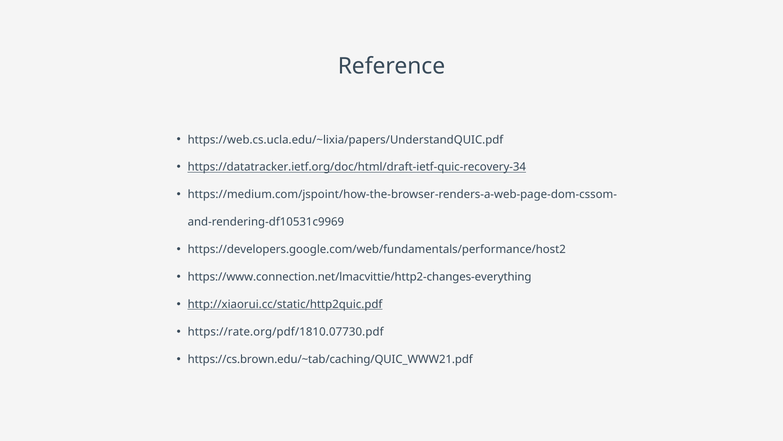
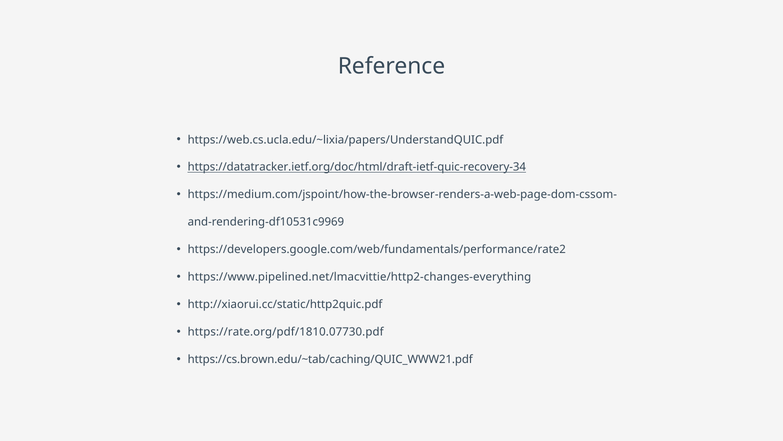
https://developers.google.com/web/fundamentals/performance/host2: https://developers.google.com/web/fundamentals/performance/host2 -> https://developers.google.com/web/fundamentals/performance/rate2
https://www.connection.net/lmacvittie/http2-changes-everything: https://www.connection.net/lmacvittie/http2-changes-everything -> https://www.pipelined.net/lmacvittie/http2-changes-everything
http://xiaorui.cc/static/http2quic.pdf underline: present -> none
